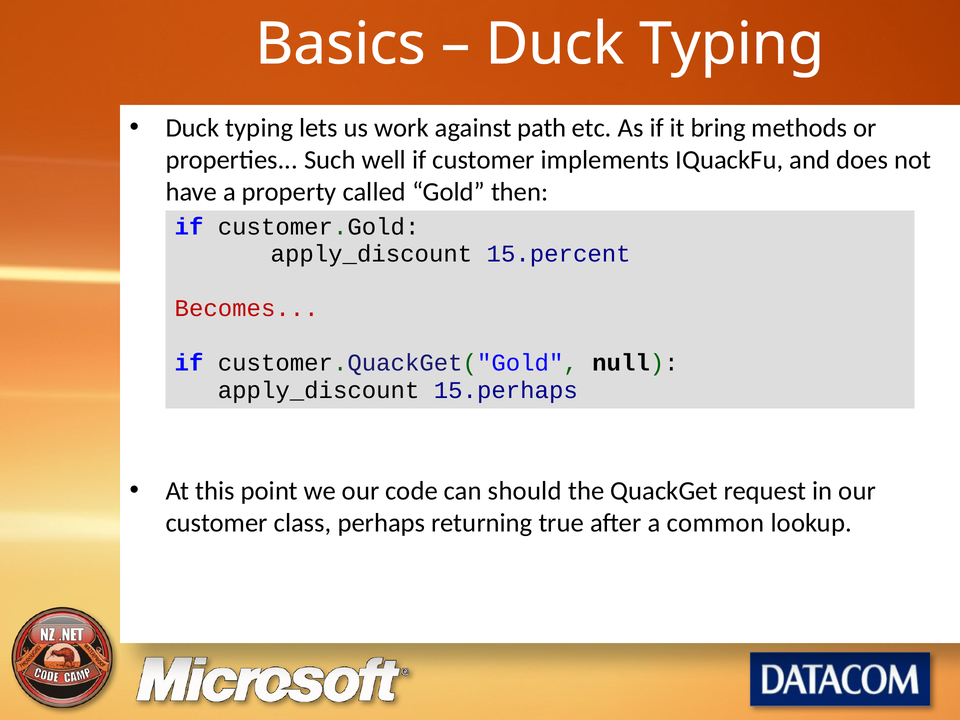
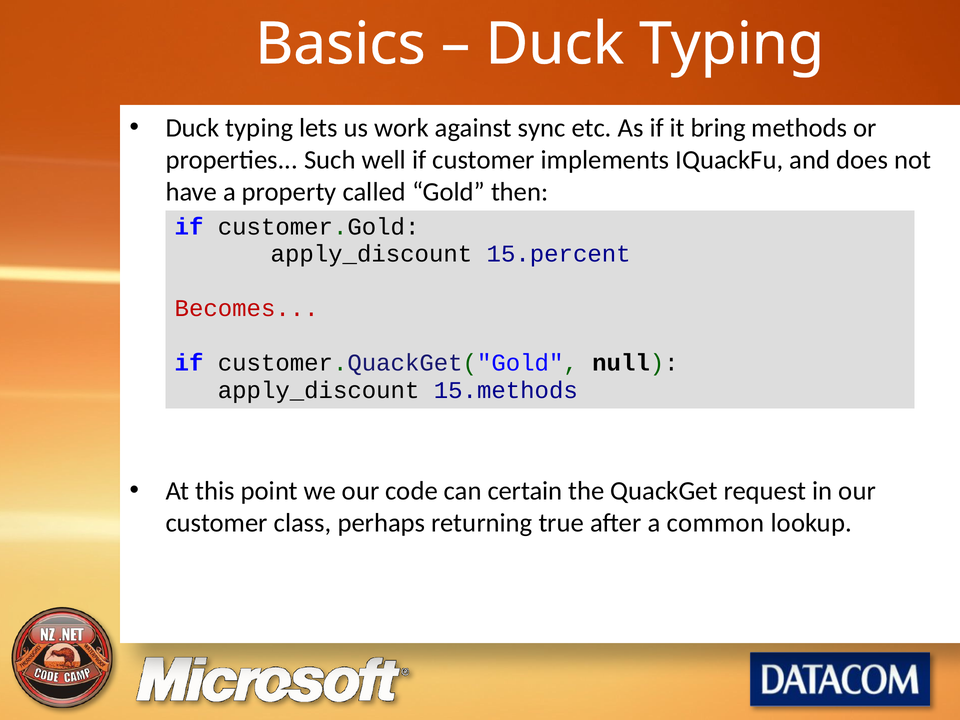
path: path -> sync
15.perhaps: 15.perhaps -> 15.methods
should: should -> certain
